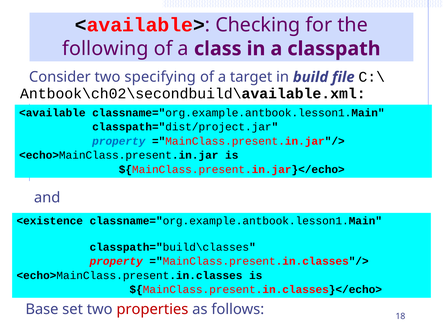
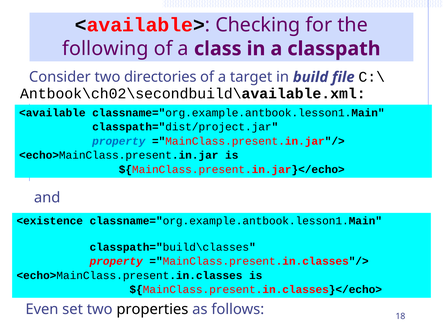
specifying: specifying -> directories
Base: Base -> Even
properties colour: red -> black
